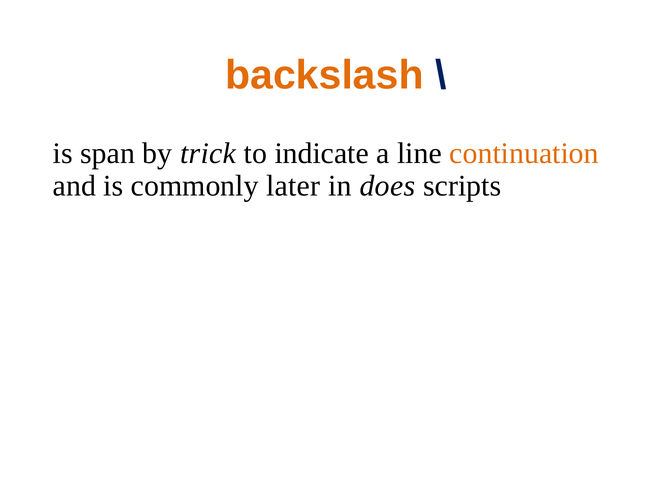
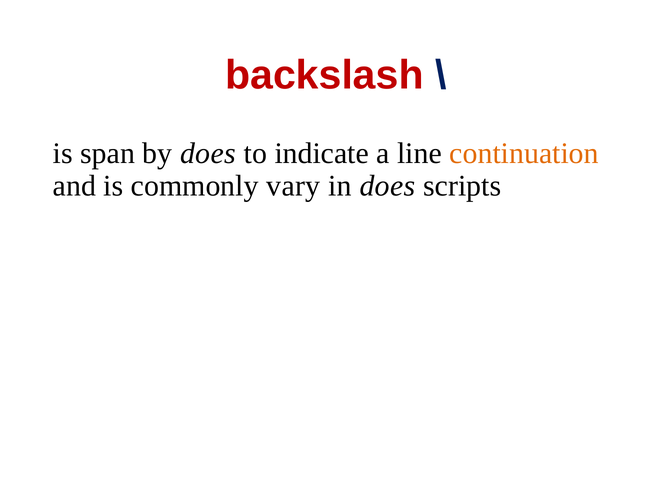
backslash colour: orange -> red
by trick: trick -> does
later: later -> vary
